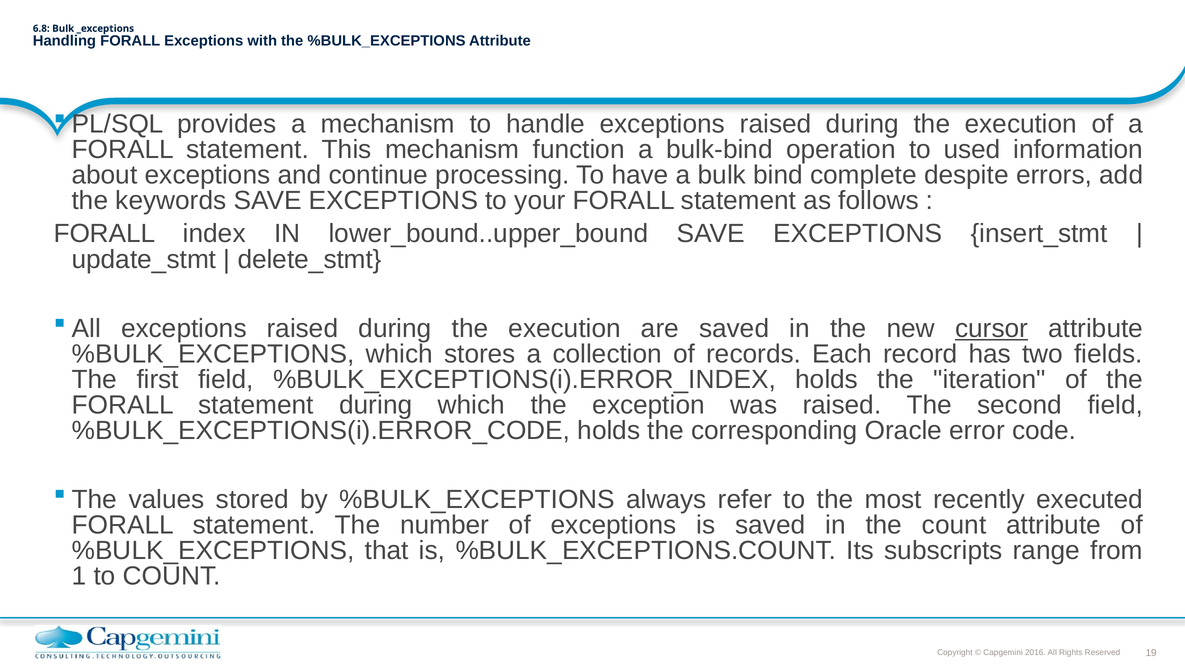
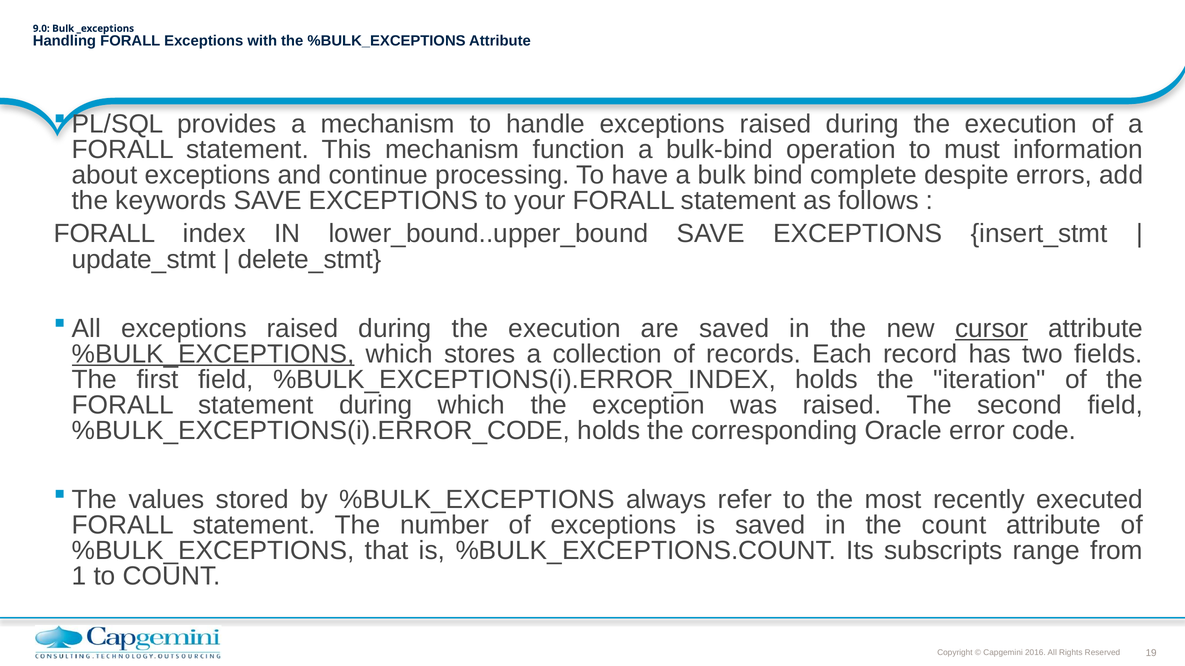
6.8: 6.8 -> 9.0
used: used -> must
%BULK_EXCEPTIONS at (213, 354) underline: none -> present
